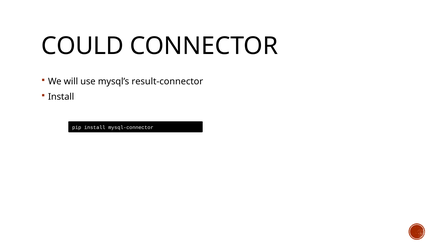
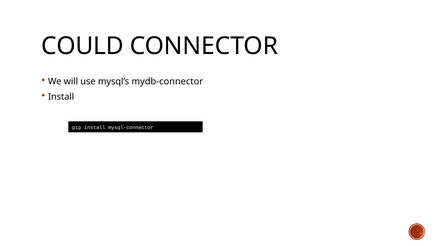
result-connector: result-connector -> mydb-connector
